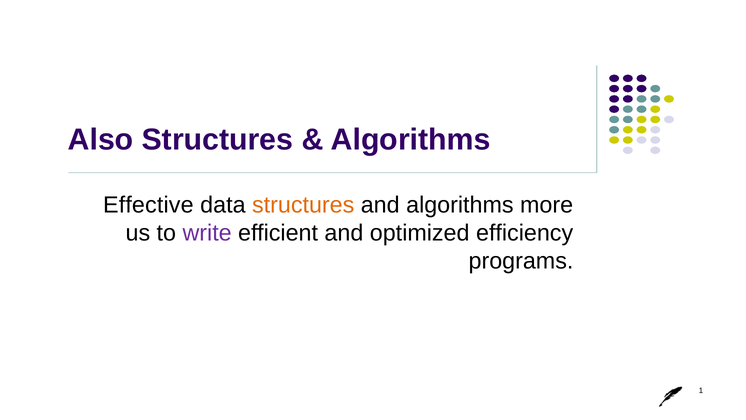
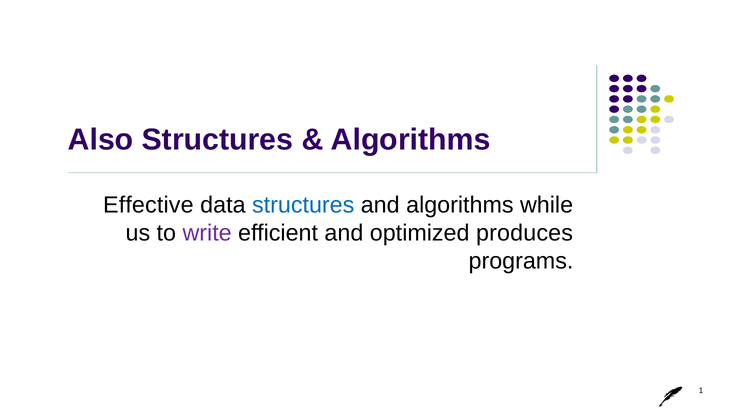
structures at (303, 205) colour: orange -> blue
more: more -> while
efficiency: efficiency -> produces
